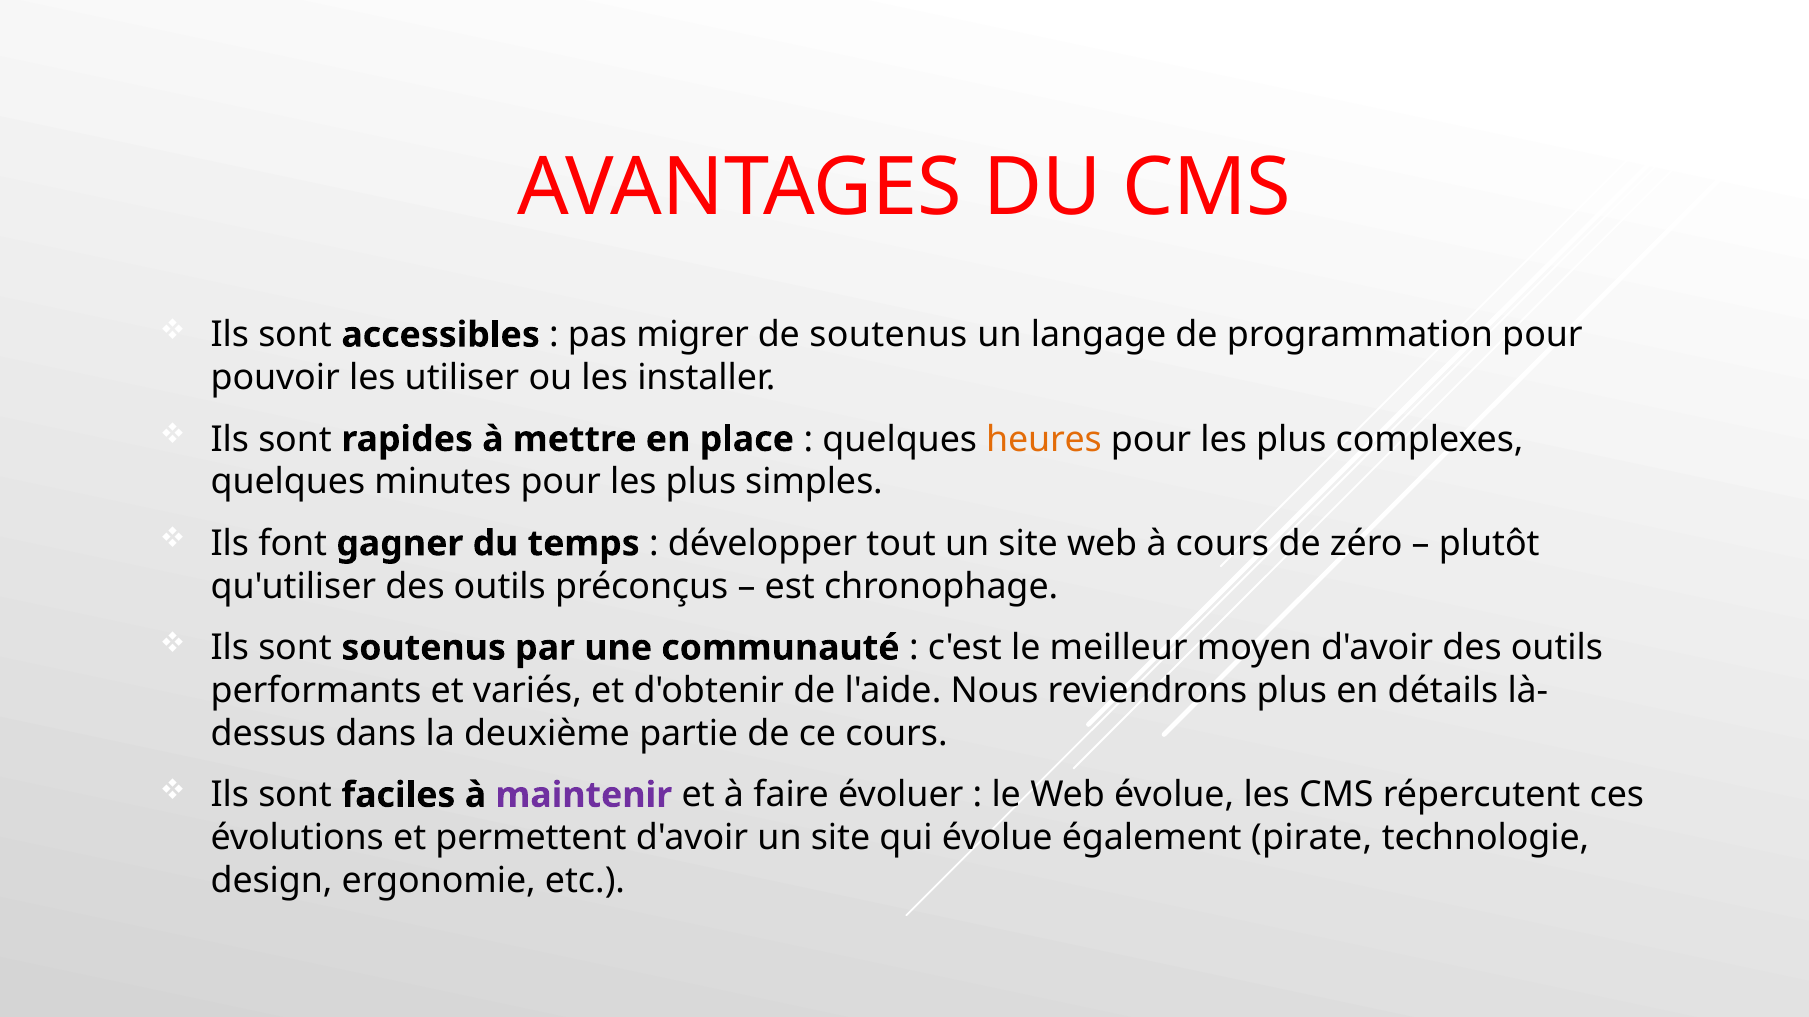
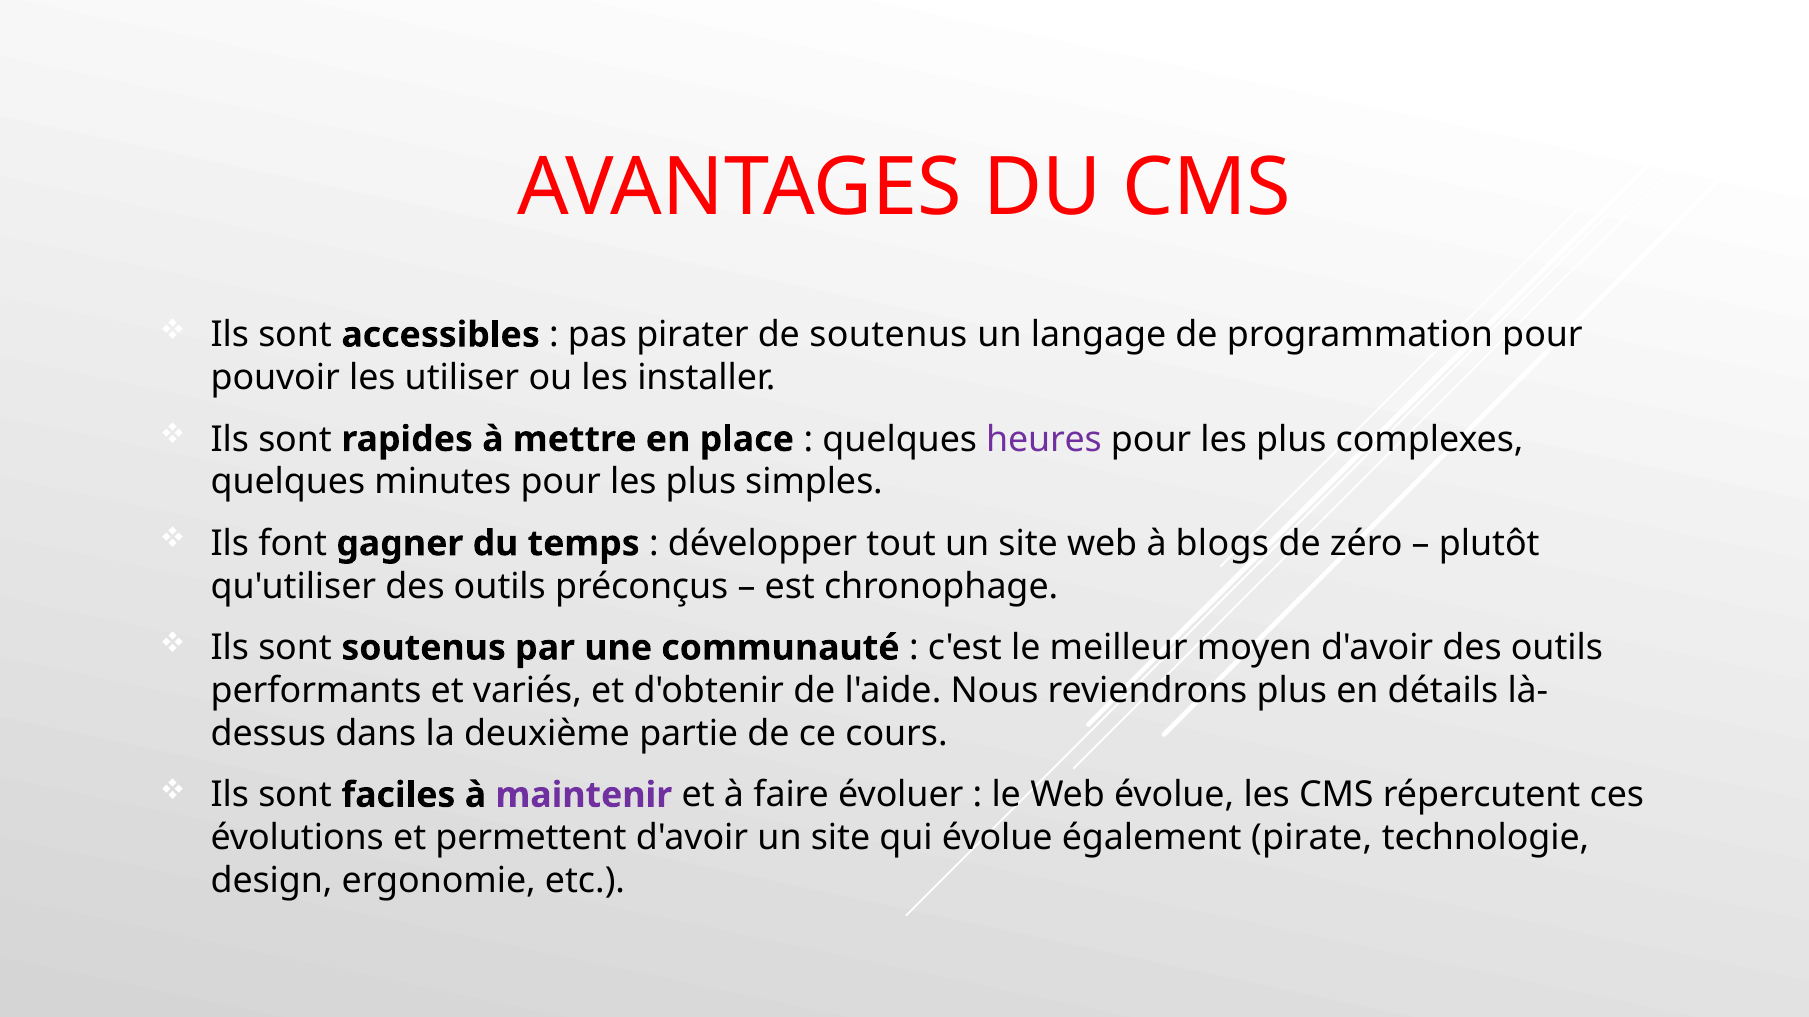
migrer: migrer -> pirater
heures colour: orange -> purple
à cours: cours -> blogs
